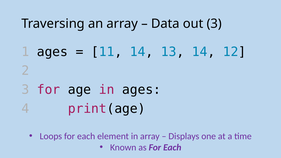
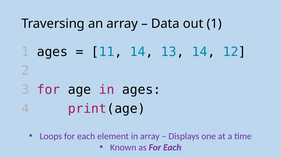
out 3: 3 -> 1
